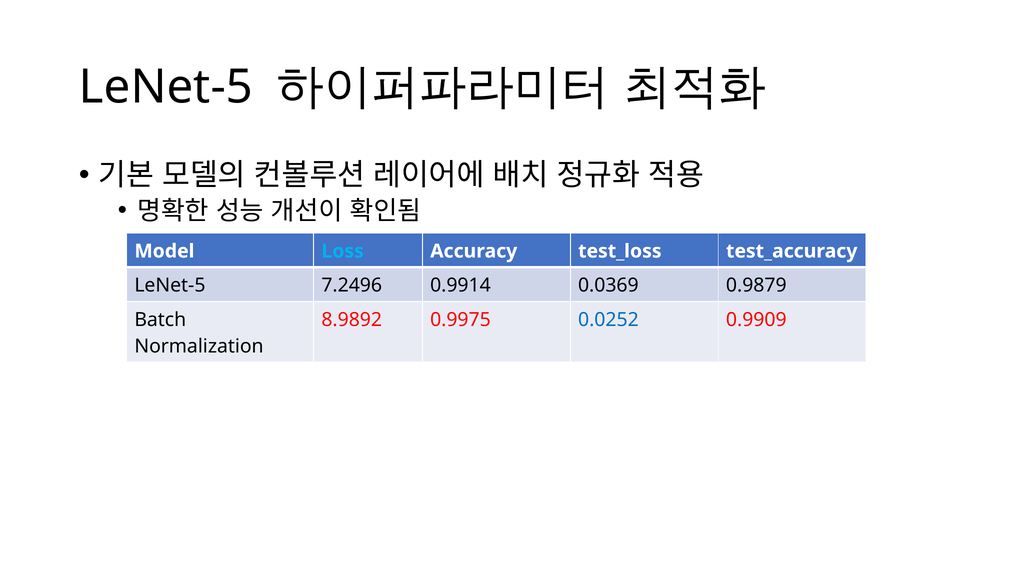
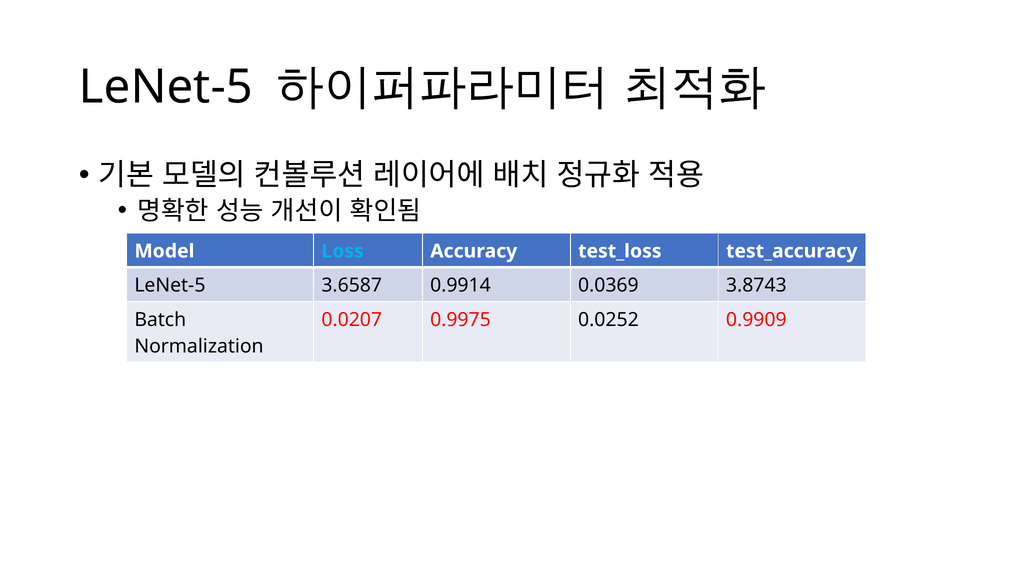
7.2496: 7.2496 -> 3.6587
0.9879: 0.9879 -> 3.8743
8.9892: 8.9892 -> 0.0207
0.0252 colour: blue -> black
